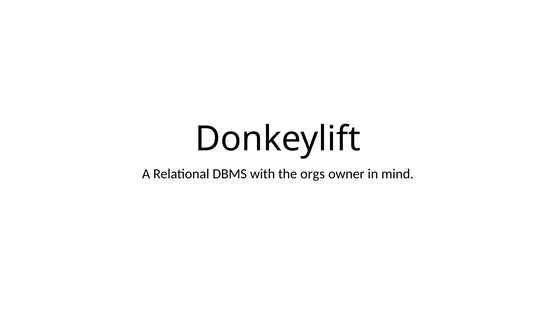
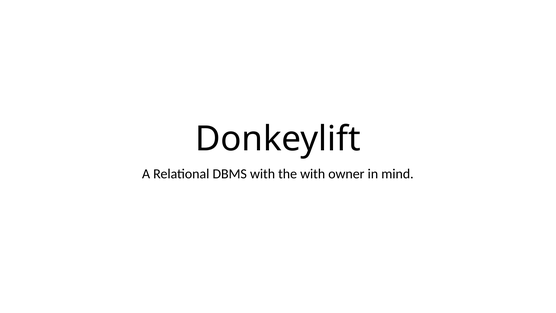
the orgs: orgs -> with
